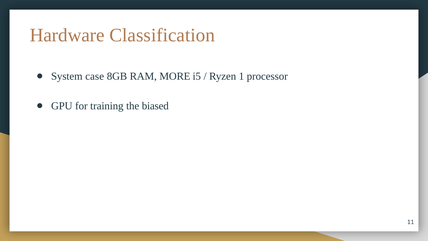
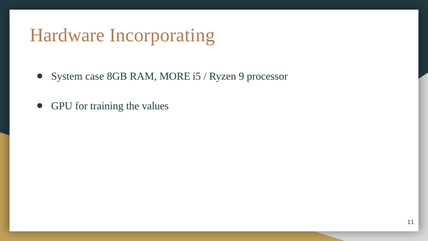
Classification: Classification -> Incorporating
1: 1 -> 9
biased: biased -> values
